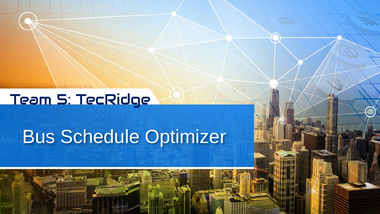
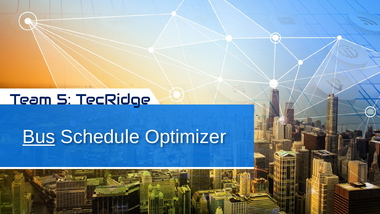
Bus underline: none -> present
